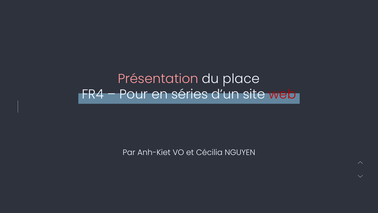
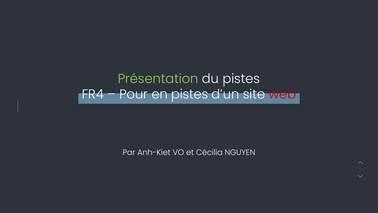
Présentation colour: pink -> light green
du place: place -> pistes
en séries: séries -> pistes
